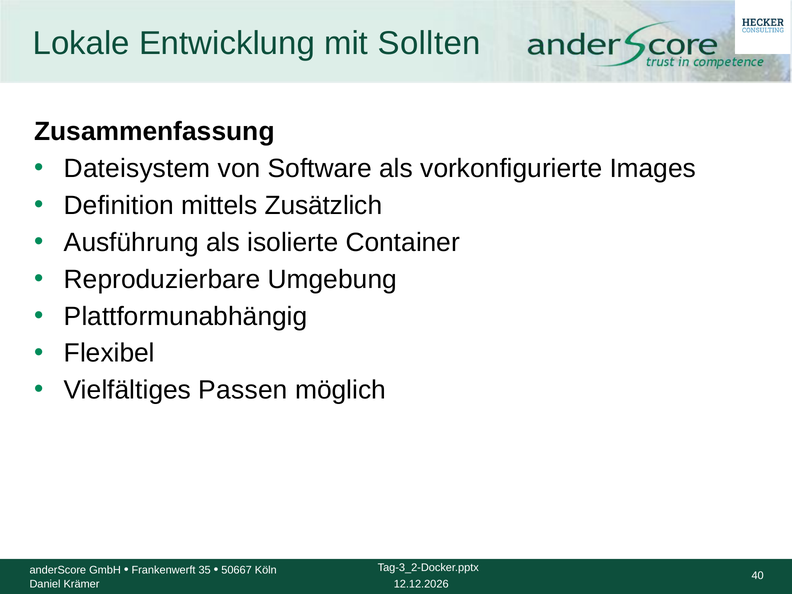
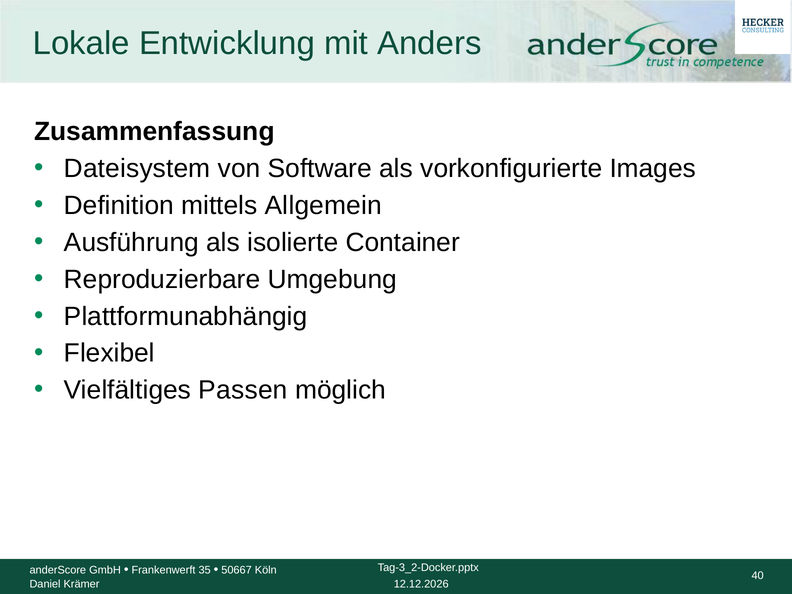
Sollten: Sollten -> Anders
Zusätzlich: Zusätzlich -> Allgemein
